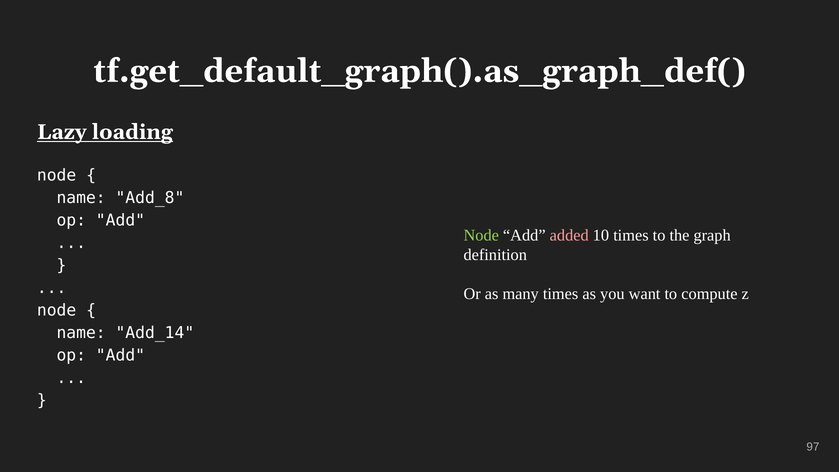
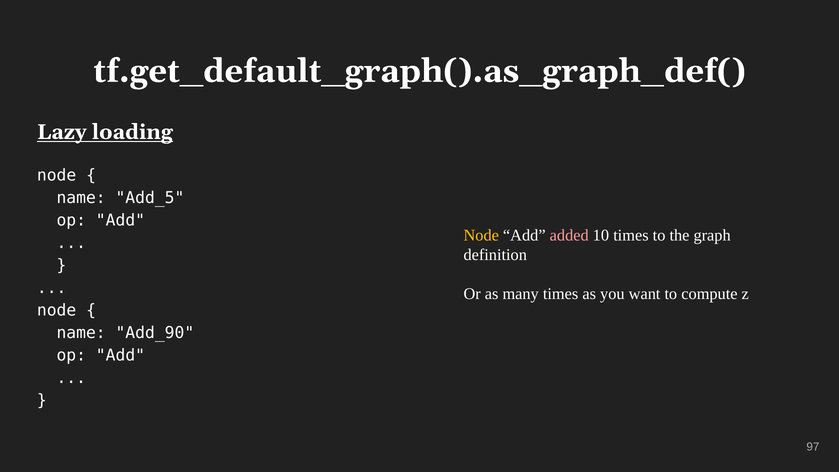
Add_8: Add_8 -> Add_5
Node at (481, 235) colour: light green -> yellow
Add_14: Add_14 -> Add_90
